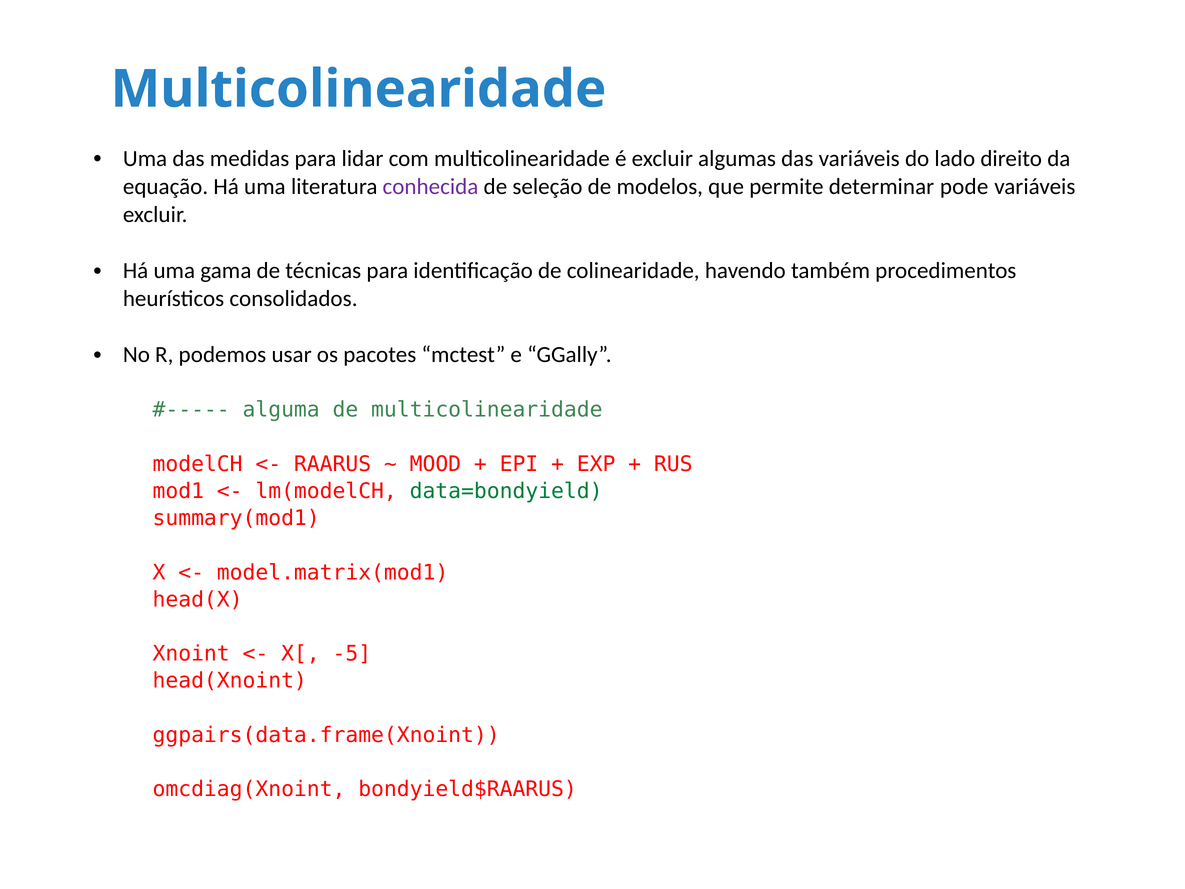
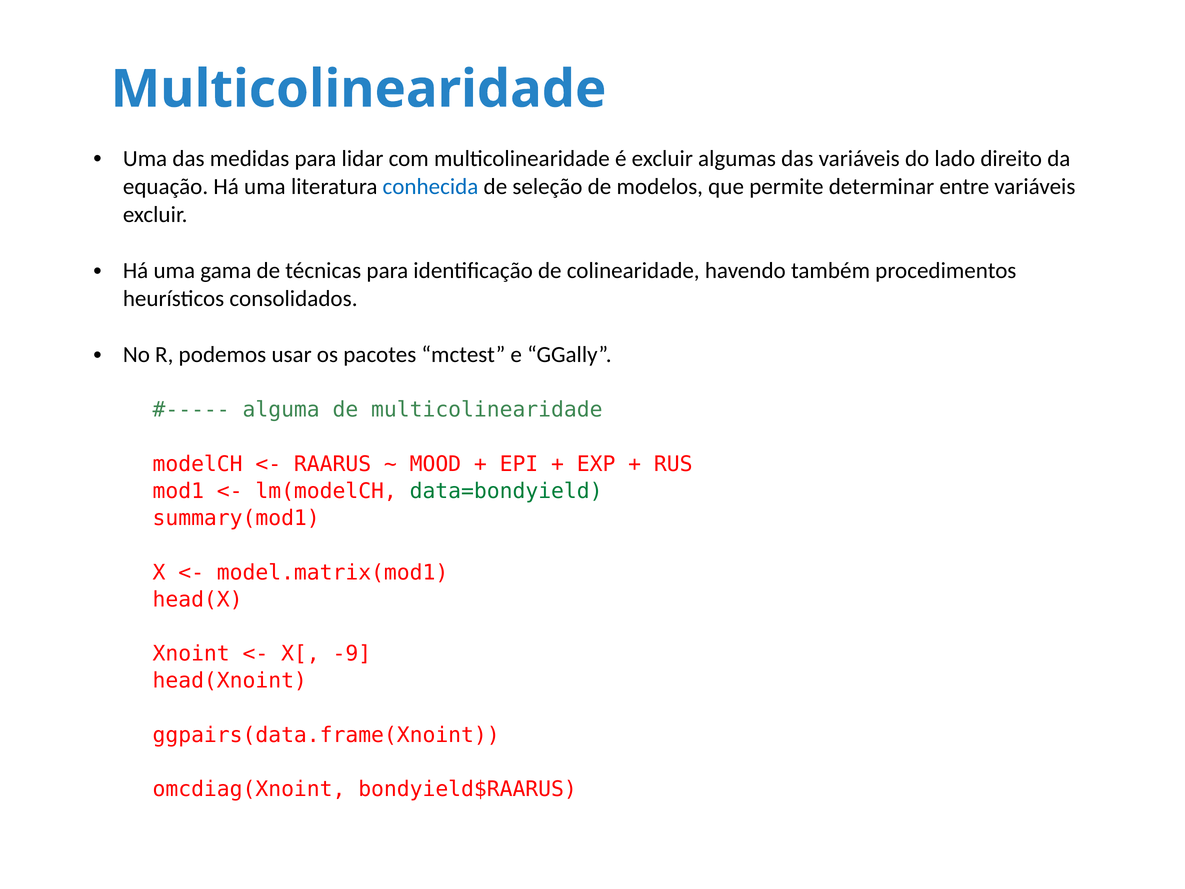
conhecida colour: purple -> blue
pode: pode -> entre
-5: -5 -> -9
